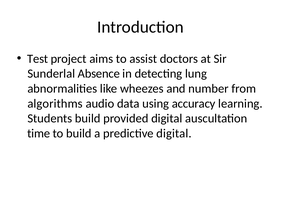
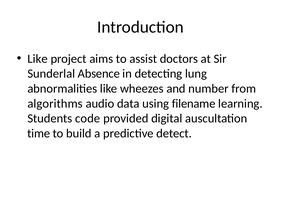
Test at (38, 59): Test -> Like
accuracy: accuracy -> filename
Students build: build -> code
predictive digital: digital -> detect
